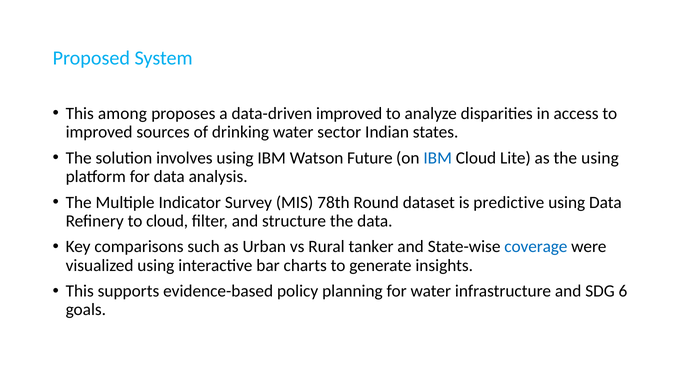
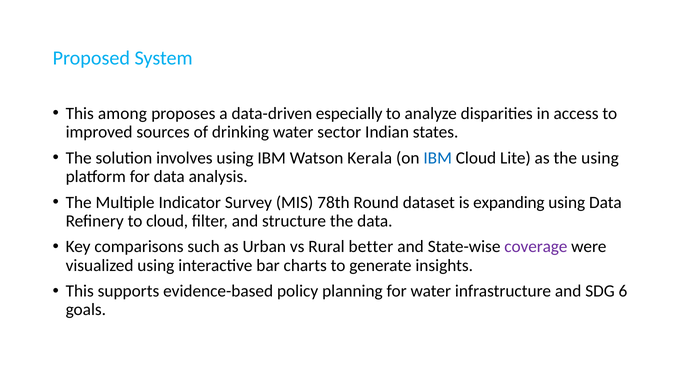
data-driven improved: improved -> especially
Future: Future -> Kerala
predictive: predictive -> expanding
tanker: tanker -> better
coverage colour: blue -> purple
